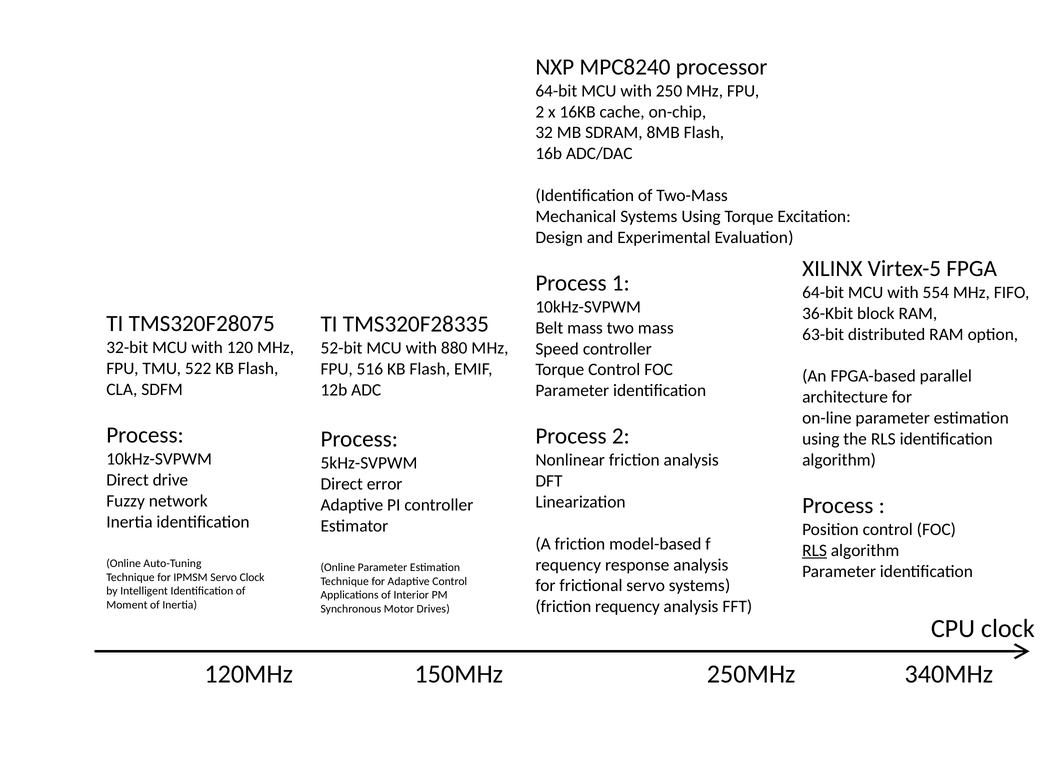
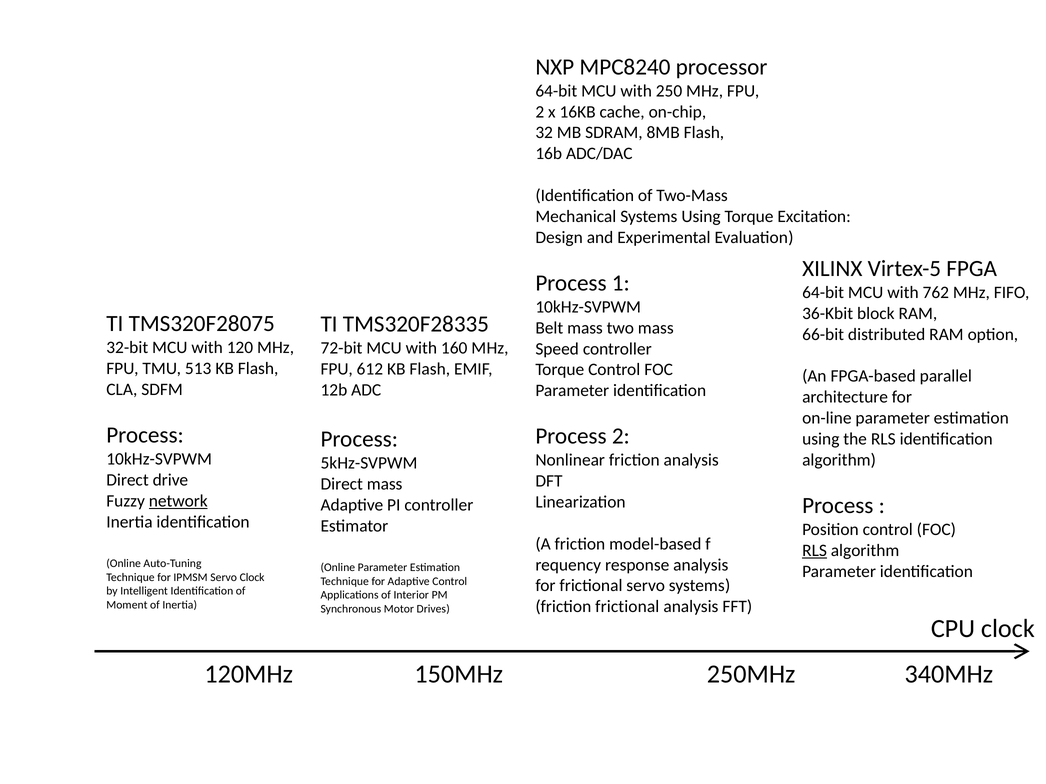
554: 554 -> 762
63-bit: 63-bit -> 66-bit
52-bit: 52-bit -> 72-bit
880: 880 -> 160
522: 522 -> 513
516: 516 -> 612
Direct error: error -> mass
network underline: none -> present
friction requency: requency -> frictional
